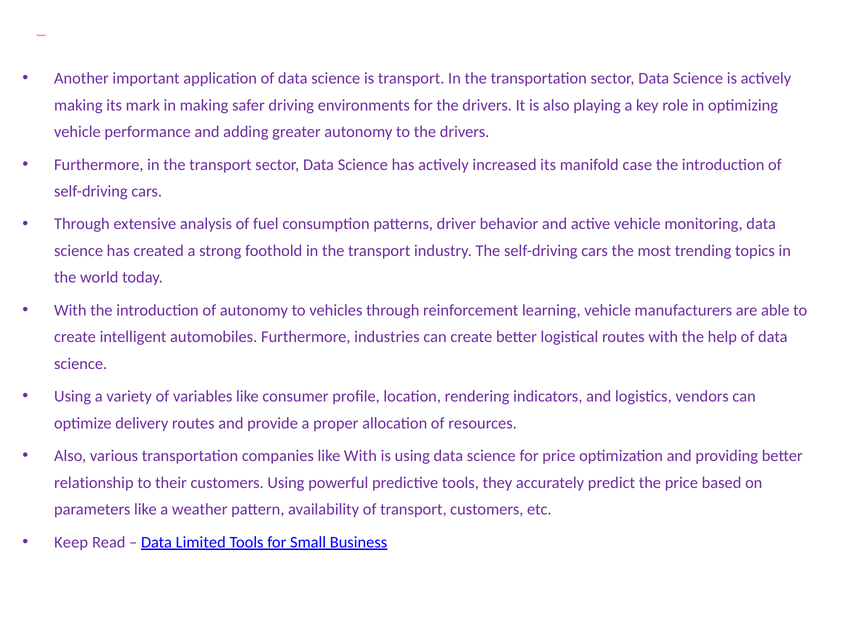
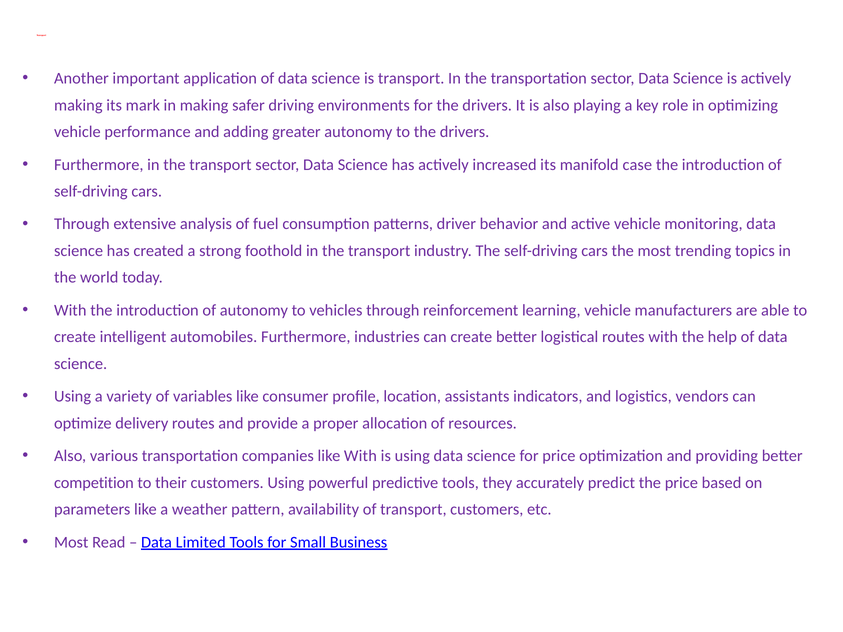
rendering: rendering -> assistants
relationship: relationship -> competition
Keep at (71, 542): Keep -> Most
